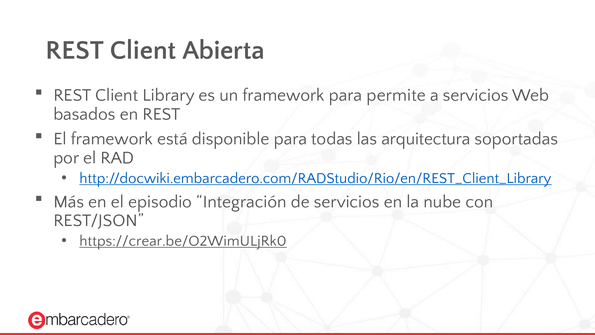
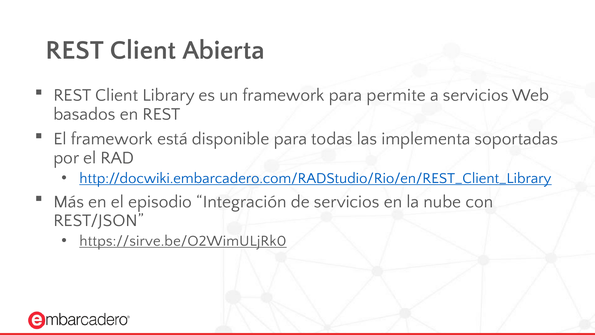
arquitectura: arquitectura -> implementa
https://crear.be/O2WimULjRk0: https://crear.be/O2WimULjRk0 -> https://sirve.be/O2WimULjRk0
